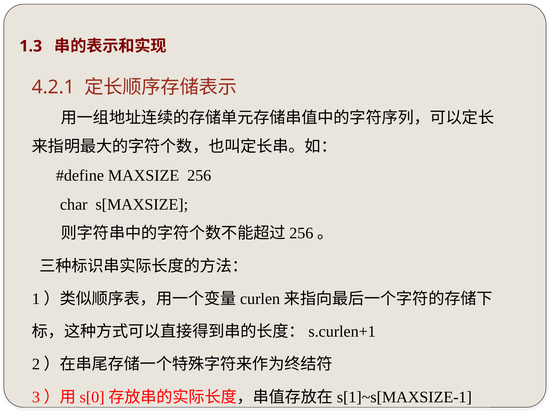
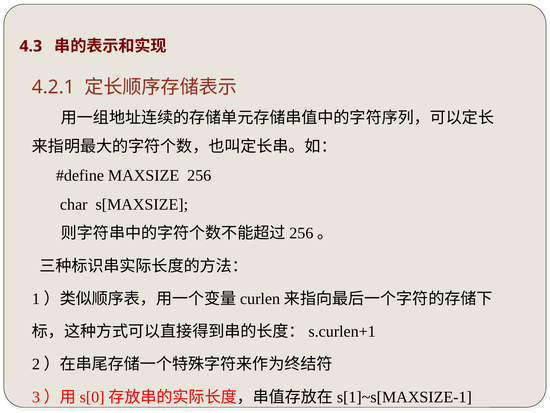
1.3: 1.3 -> 4.3
